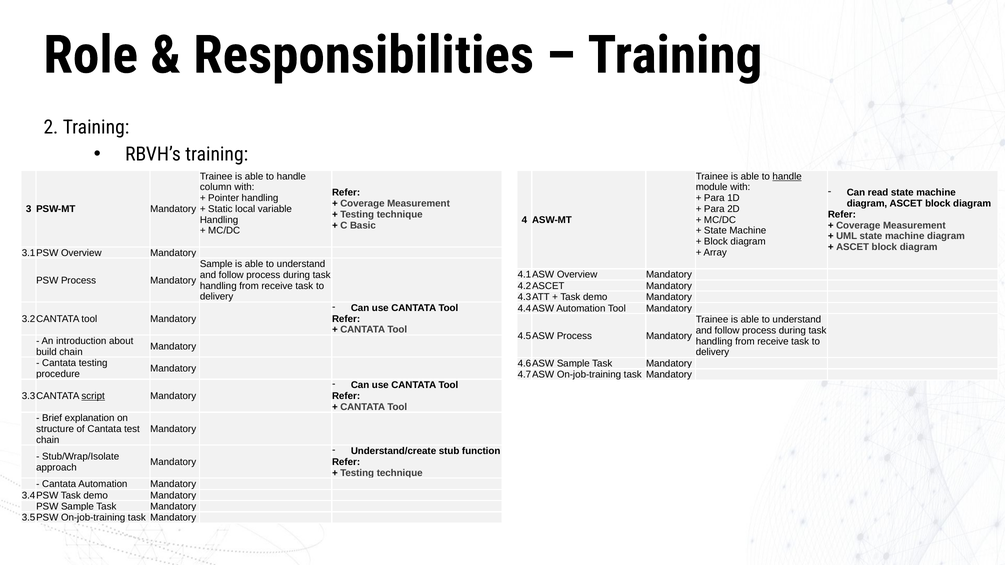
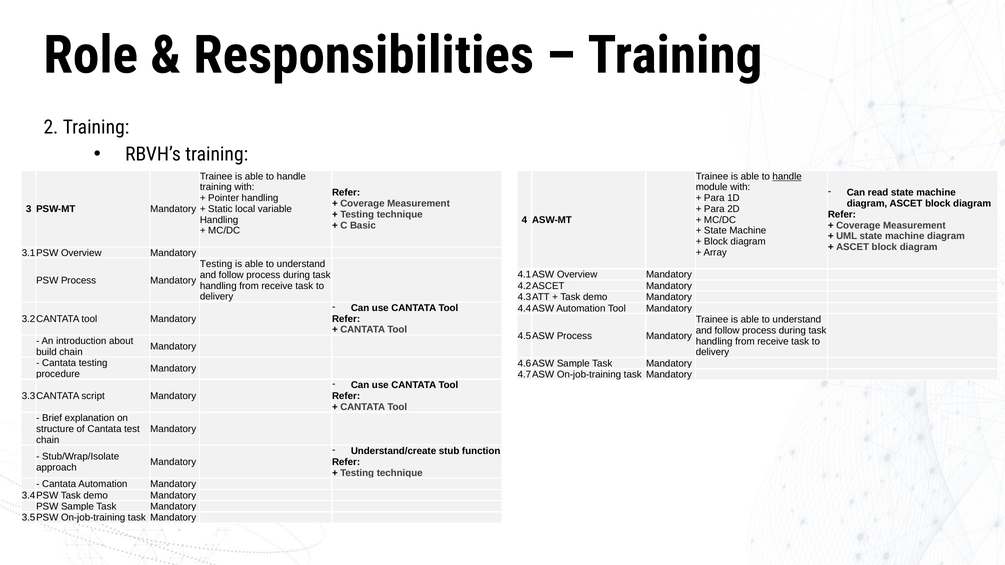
column at (216, 187): column -> training
Sample at (216, 264): Sample -> Testing
script underline: present -> none
